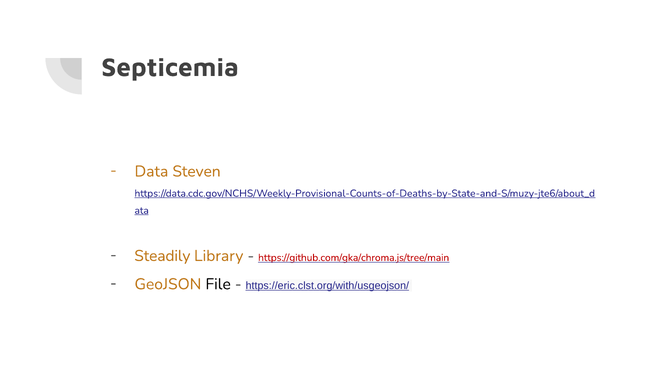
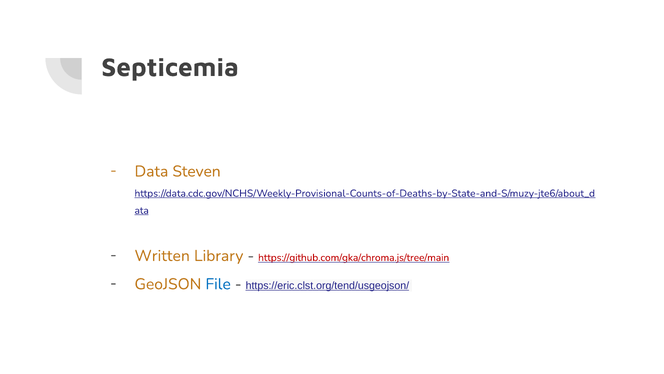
Steadily: Steadily -> Written
File colour: black -> blue
https://eric.clst.org/with/usgeojson/: https://eric.clst.org/with/usgeojson/ -> https://eric.clst.org/tend/usgeojson/
